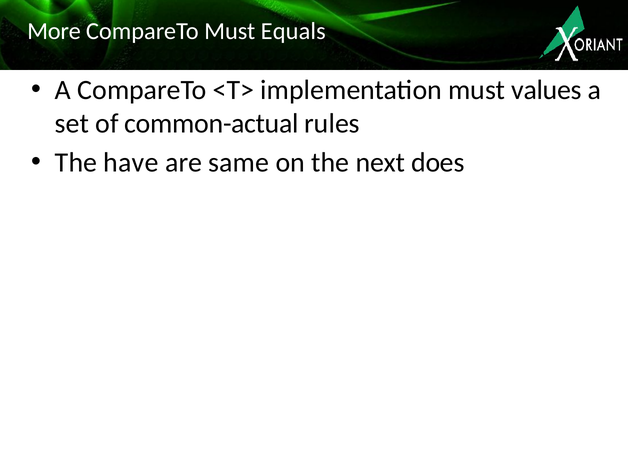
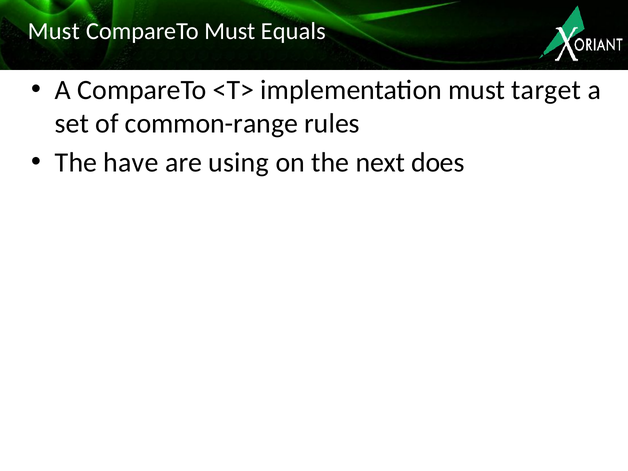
More at (54, 31): More -> Must
values: values -> target
common-actual: common-actual -> common-range
same: same -> using
